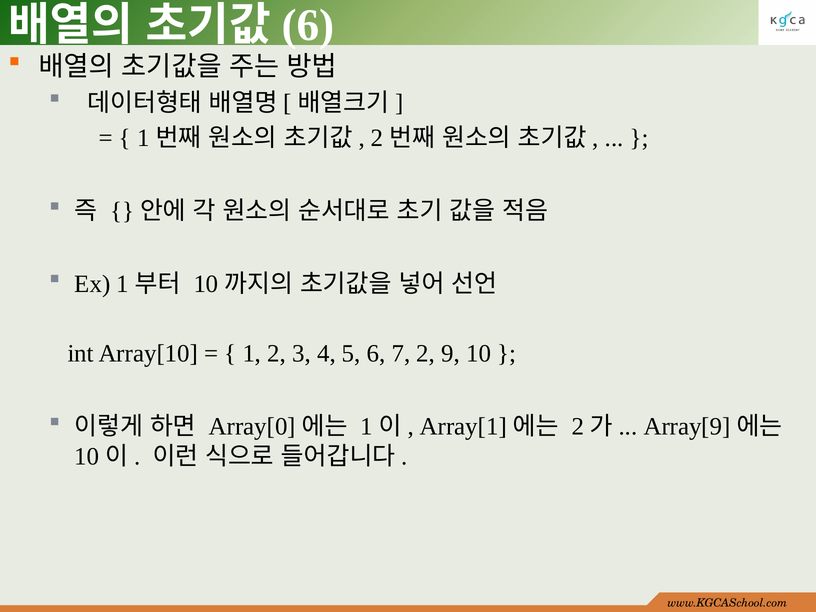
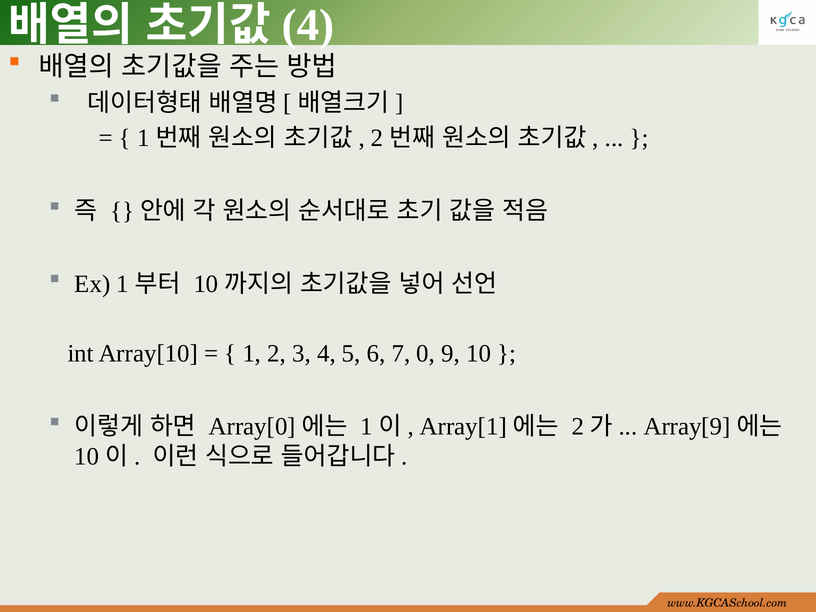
6 at (308, 25): 6 -> 4
7 2: 2 -> 0
